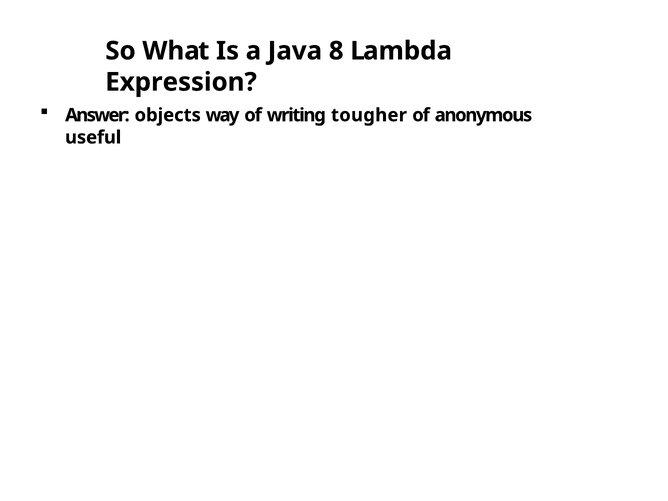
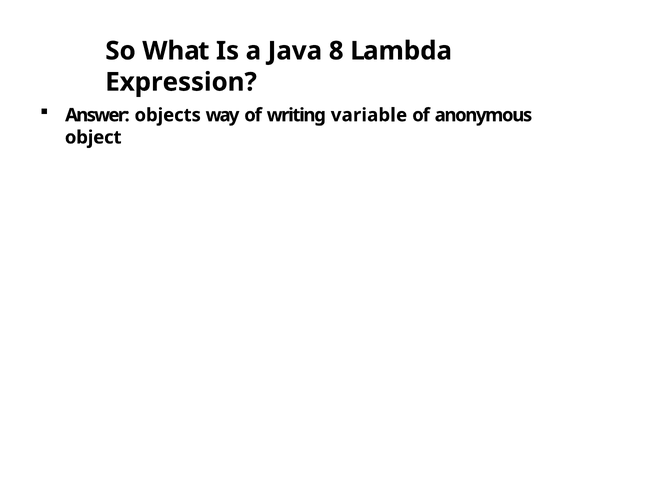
tougher: tougher -> variable
useful: useful -> object
